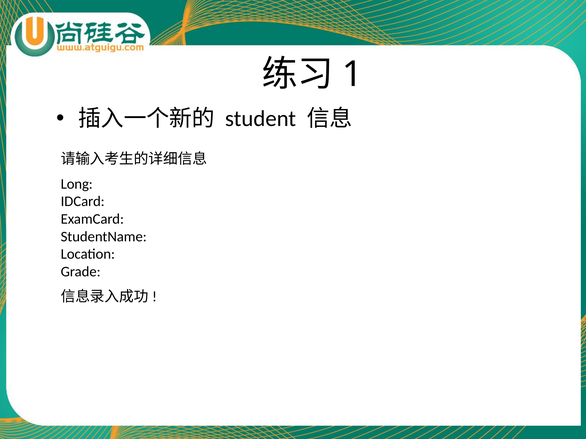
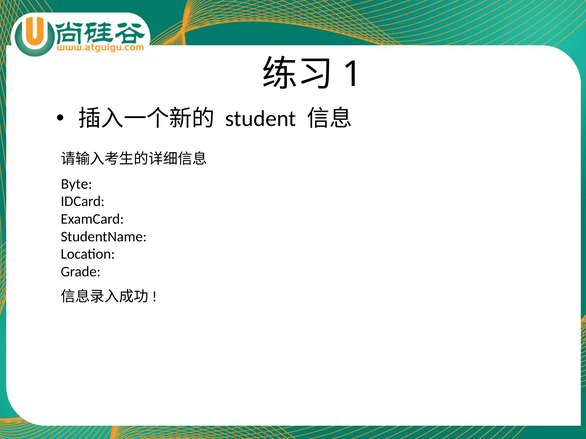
Long: Long -> Byte
